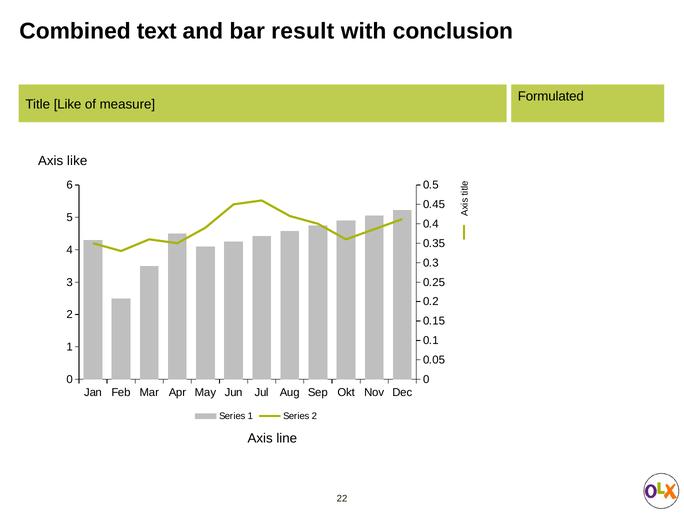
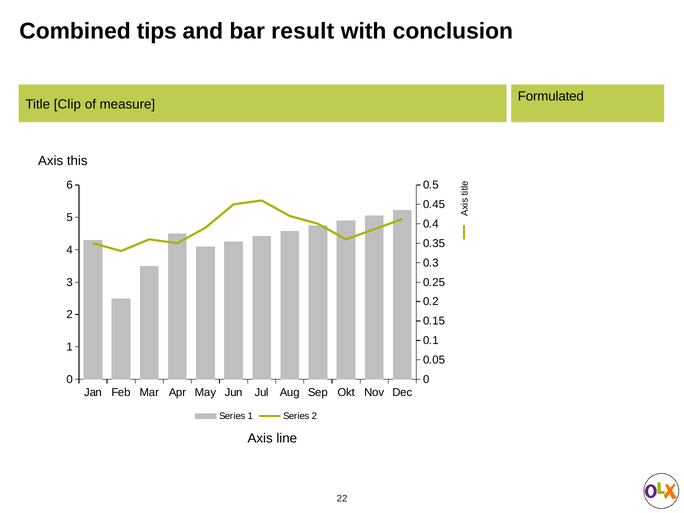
text: text -> tips
Title Like: Like -> Clip
Axis like: like -> this
